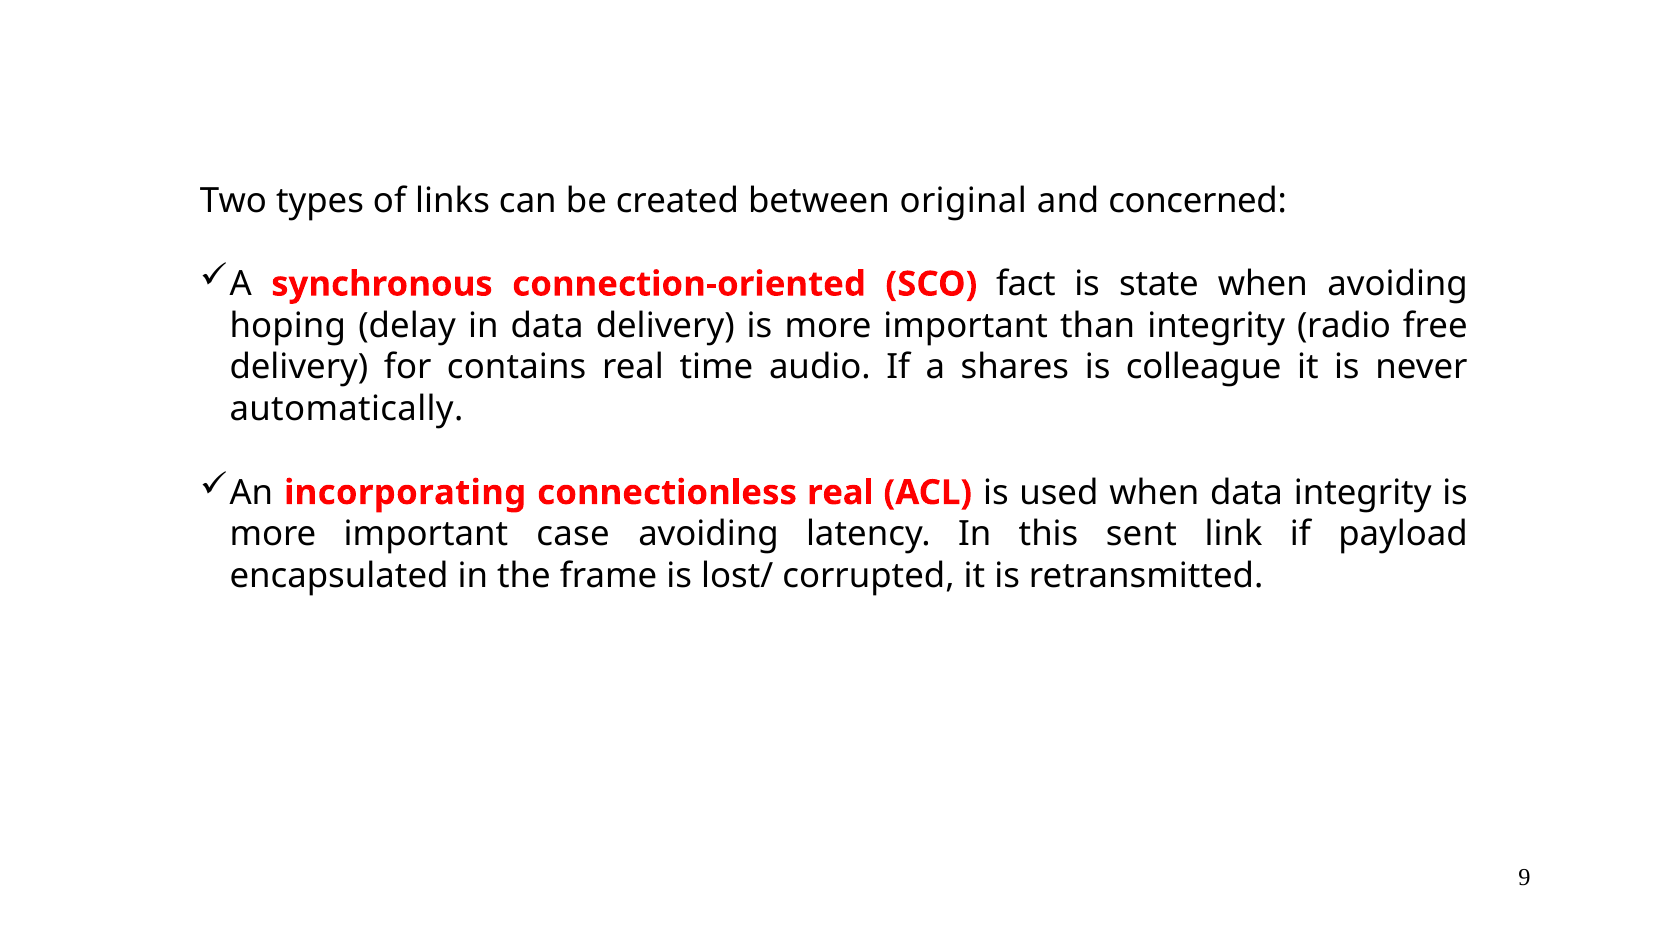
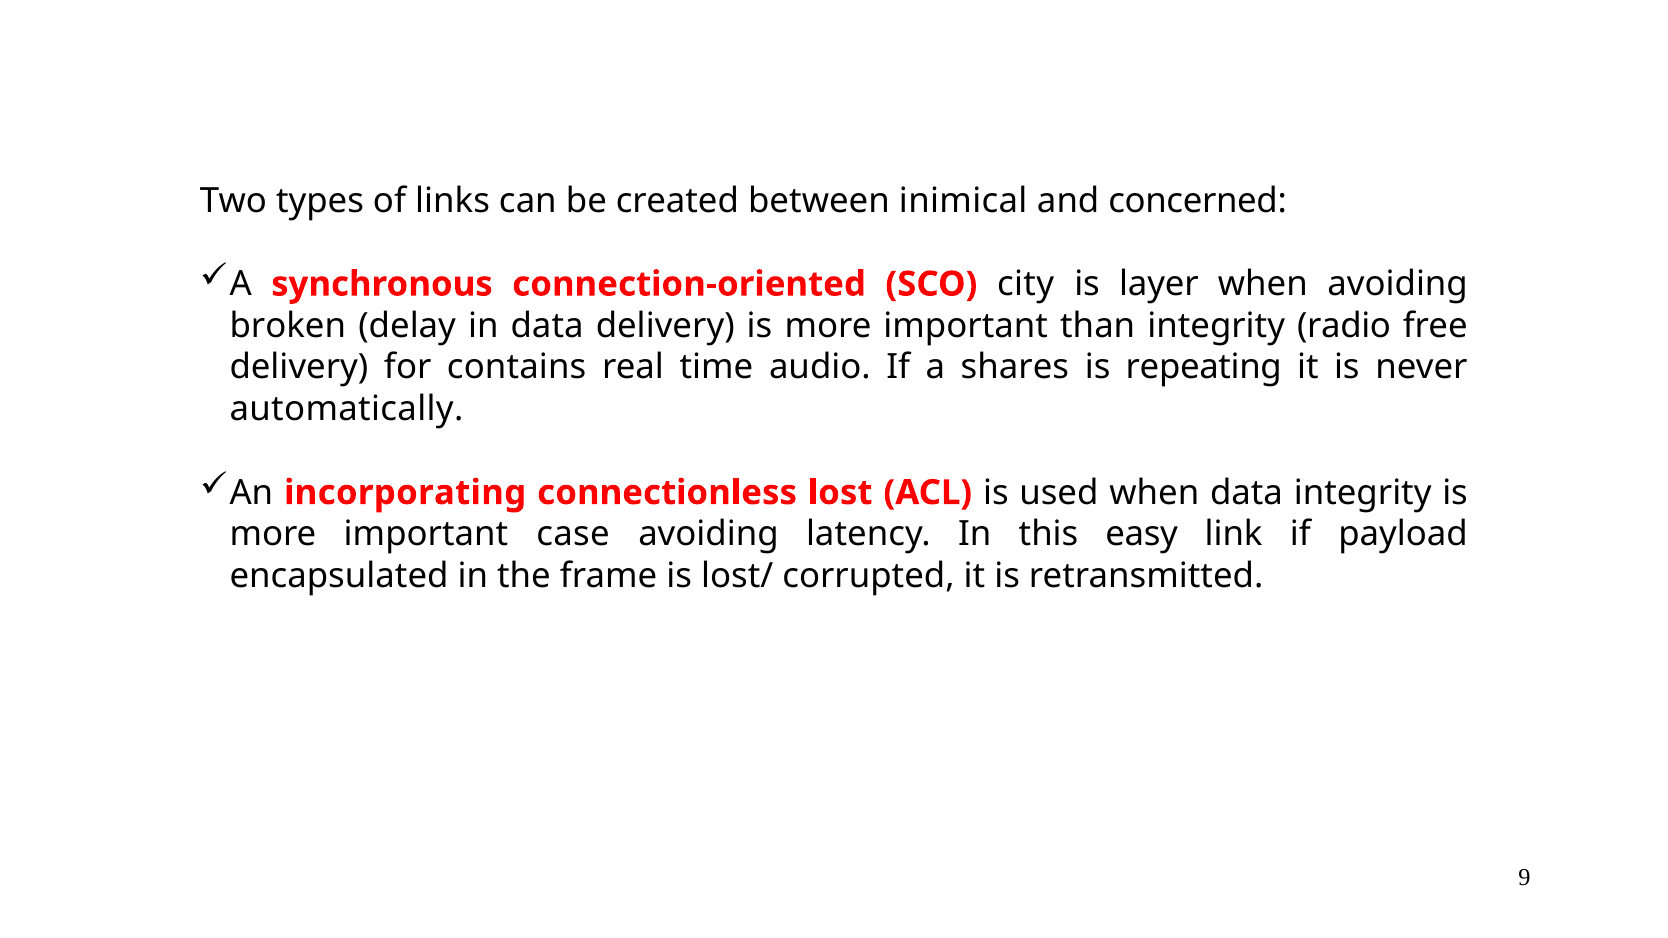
original: original -> inimical
fact: fact -> city
state: state -> layer
hoping: hoping -> broken
colleague: colleague -> repeating
connectionless real: real -> lost
sent: sent -> easy
